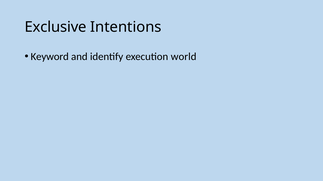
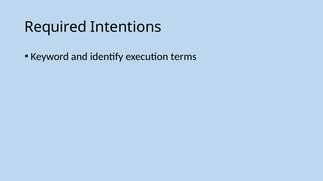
Exclusive: Exclusive -> Required
world: world -> terms
